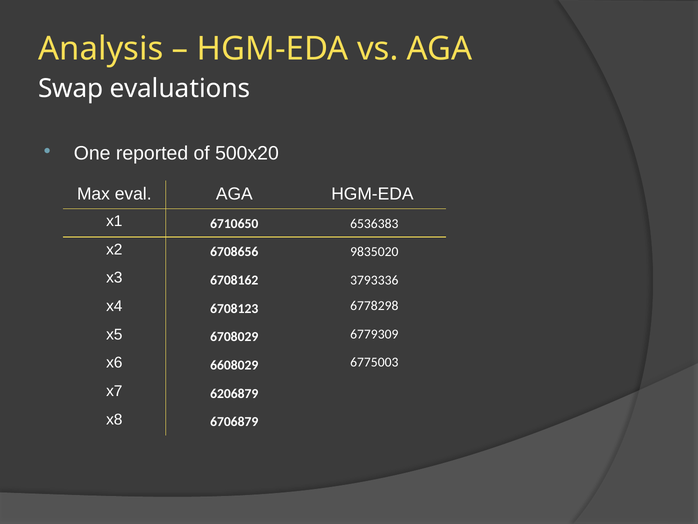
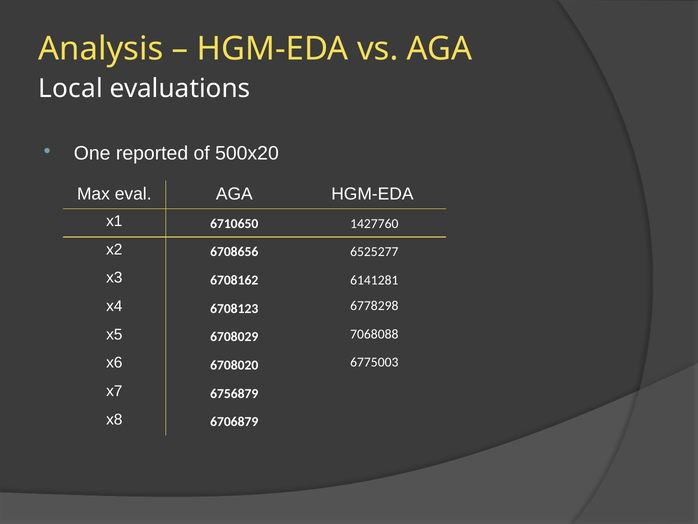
Swap: Swap -> Local
6536383: 6536383 -> 1427760
9835020: 9835020 -> 6525277
3793336: 3793336 -> 6141281
6779309: 6779309 -> 7068088
6608029: 6608029 -> 6708020
6206879: 6206879 -> 6756879
